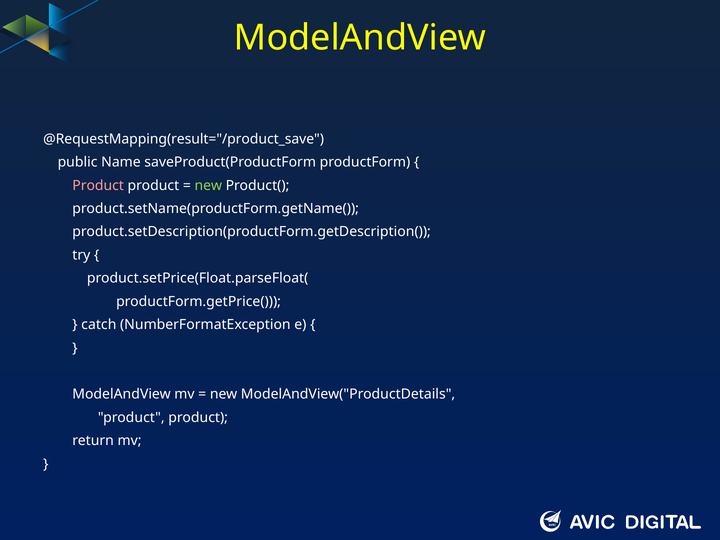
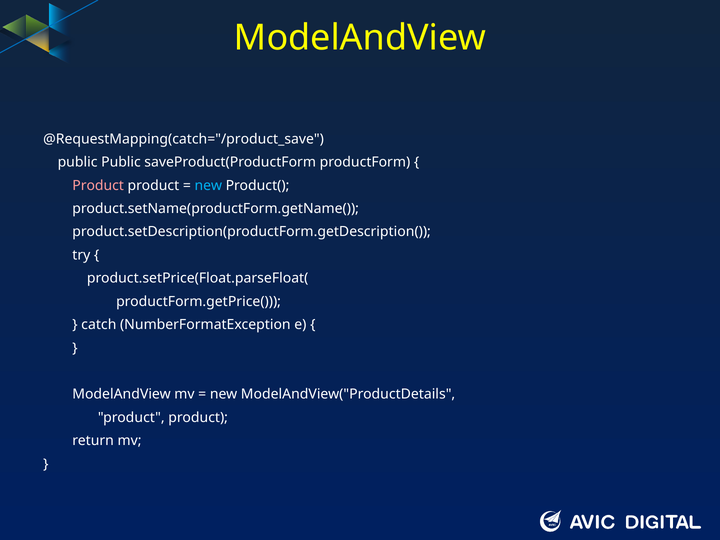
@RequestMapping(result="/product_save: @RequestMapping(result="/product_save -> @RequestMapping(catch="/product_save
public Name: Name -> Public
new at (208, 185) colour: light green -> light blue
